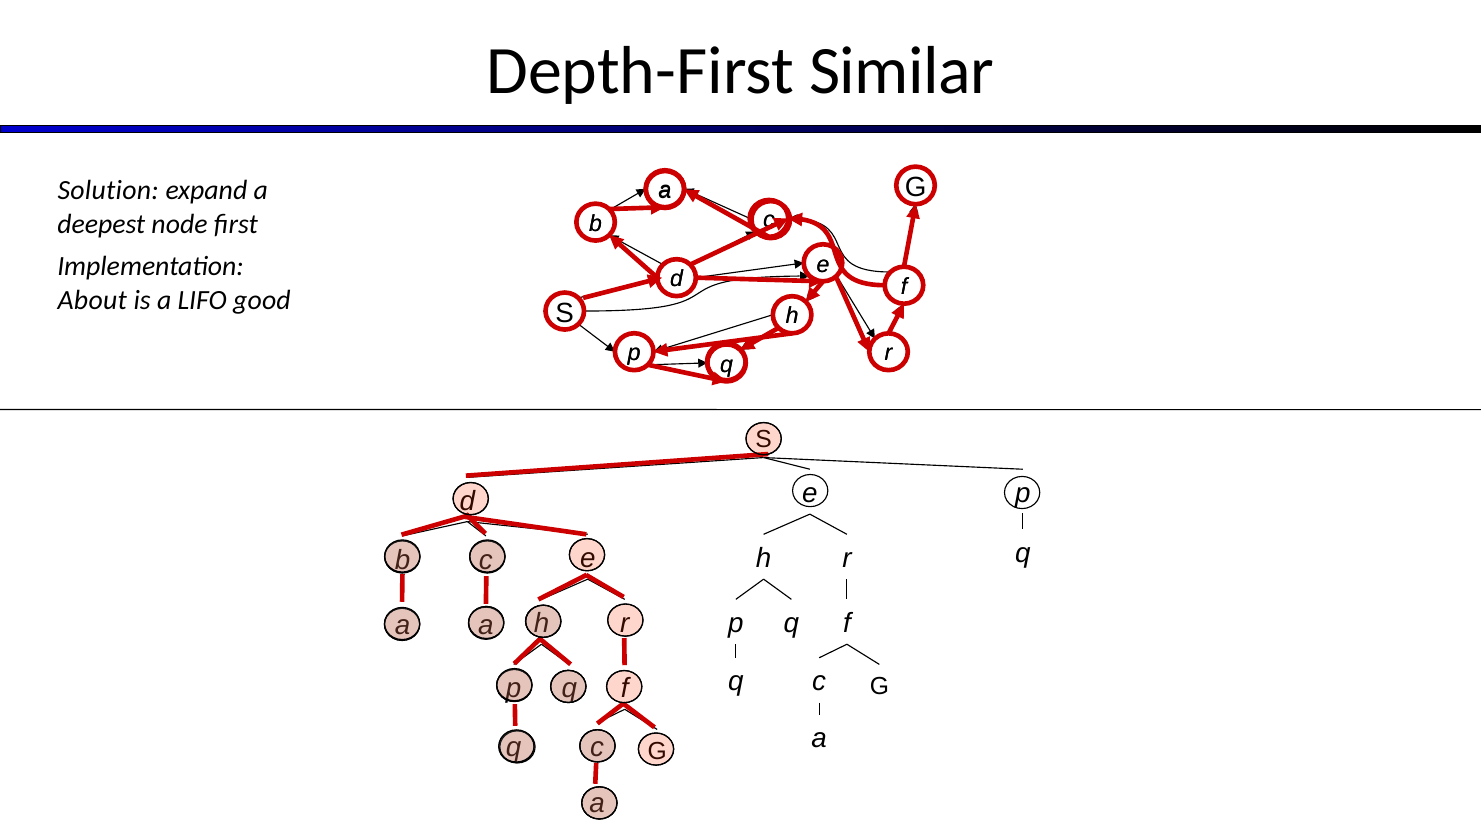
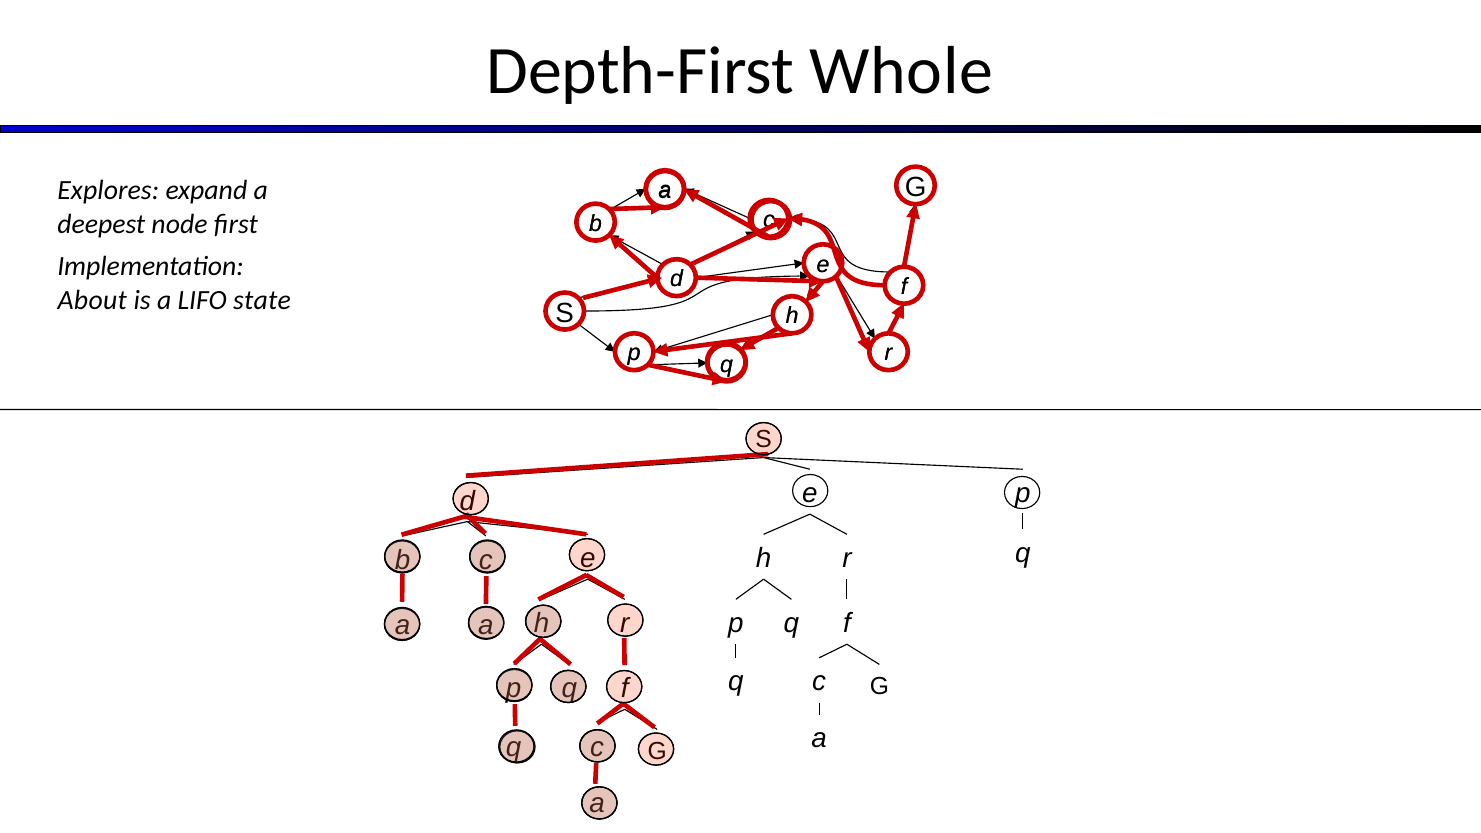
Similar: Similar -> Whole
Solution: Solution -> Explores
good: good -> state
